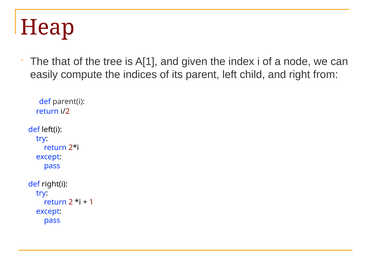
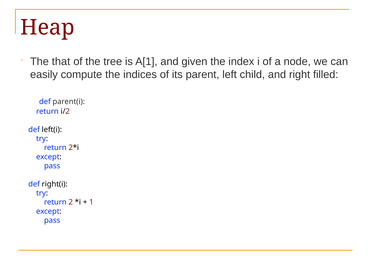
from: from -> filled
